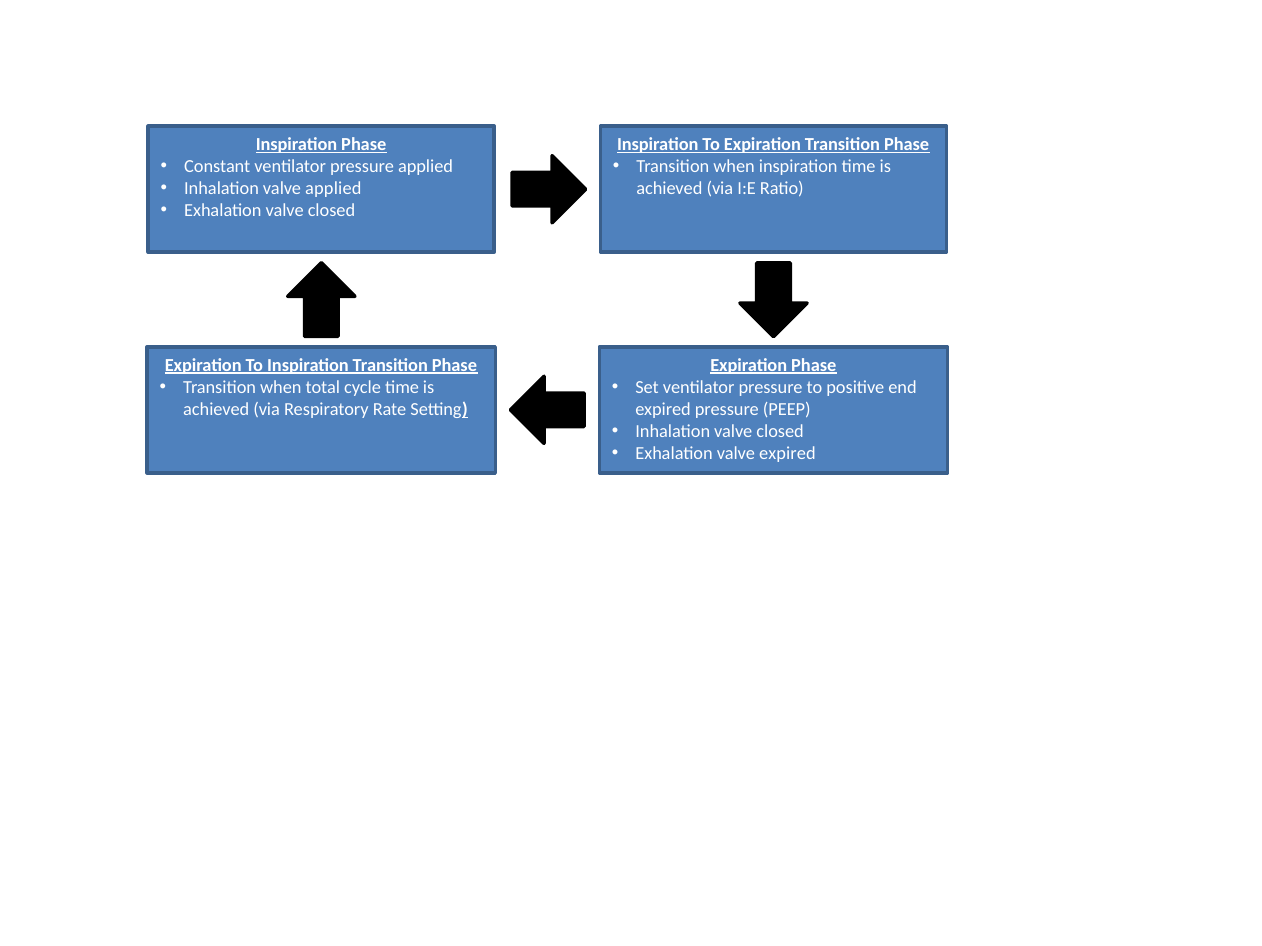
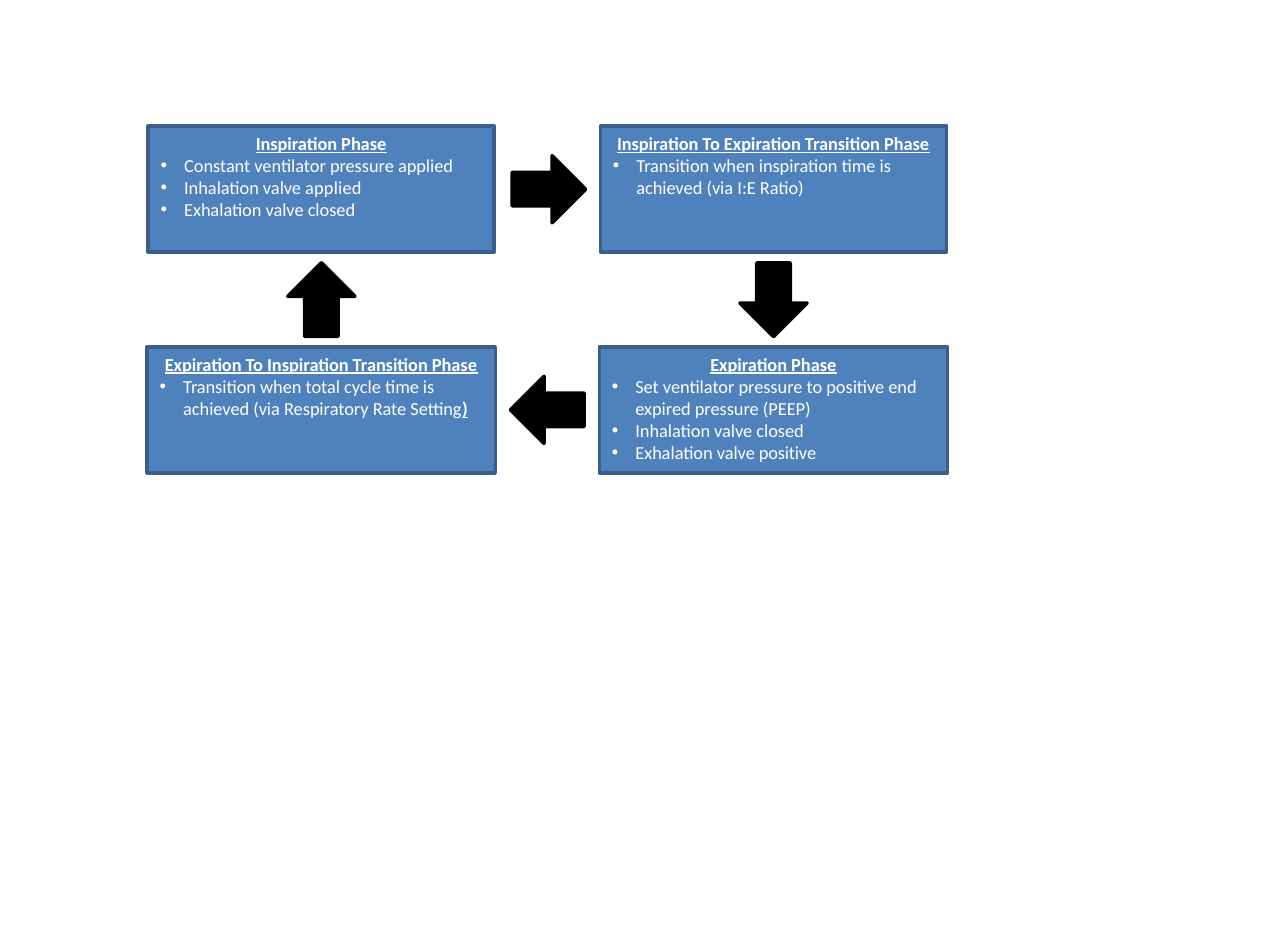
valve expired: expired -> positive
